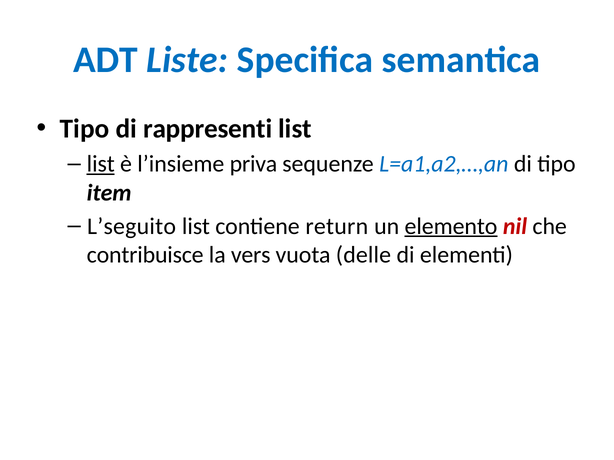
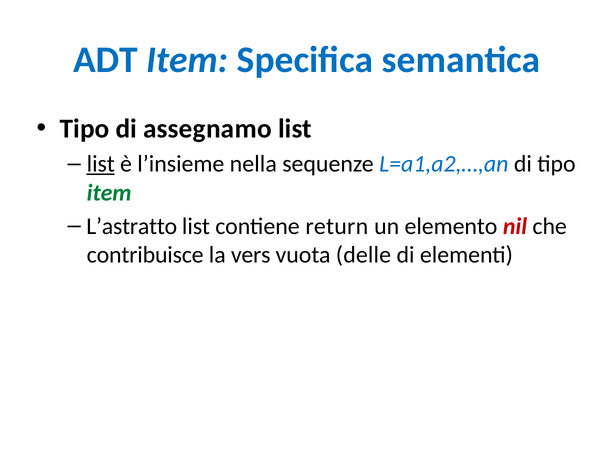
ADT Liste: Liste -> Item
rappresenti: rappresenti -> assegnamo
priva: priva -> nella
item at (109, 193) colour: black -> green
L’seguito: L’seguito -> L’astratto
elemento underline: present -> none
